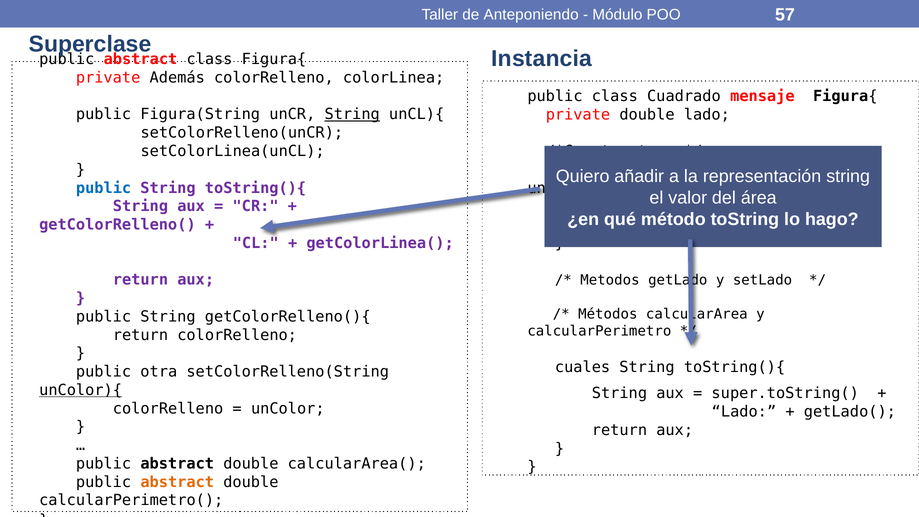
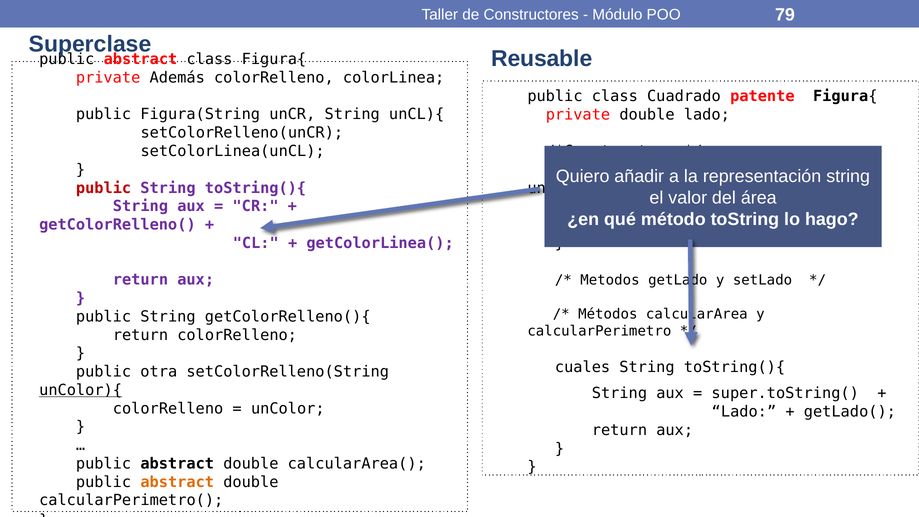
Anteponiendo: Anteponiendo -> Constructores
57: 57 -> 79
Instancia: Instancia -> Reusable
mensaje: mensaje -> patente
String at (352, 114) underline: present -> none
public at (104, 188) colour: blue -> red
